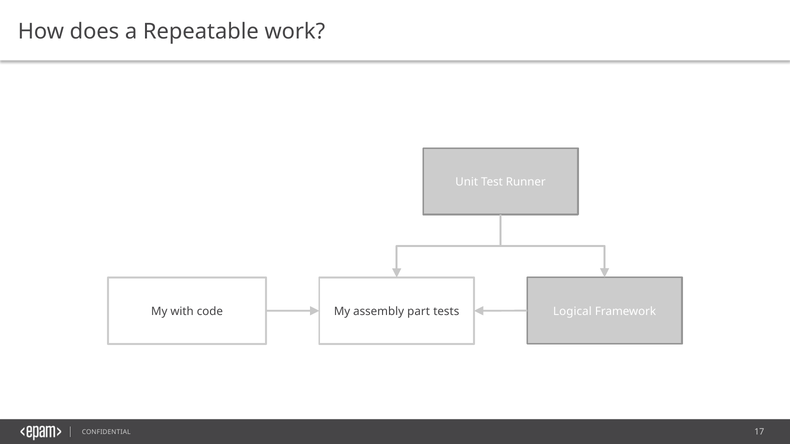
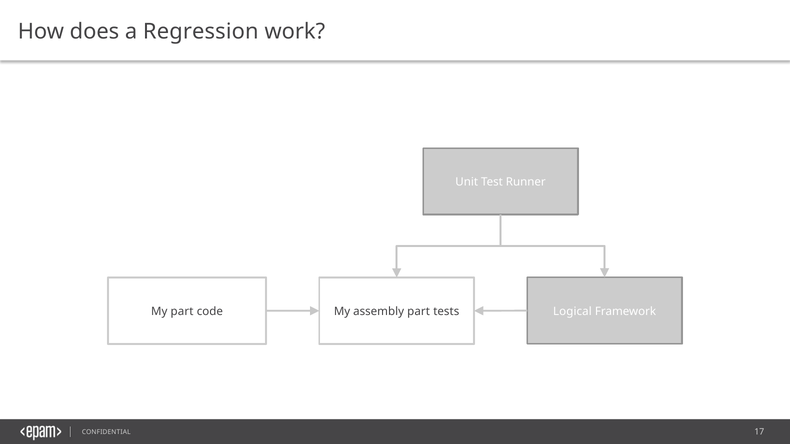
Repeatable: Repeatable -> Regression
My with: with -> part
